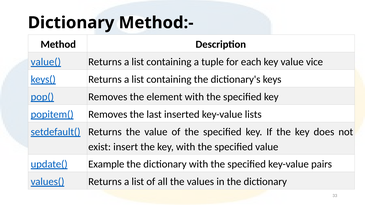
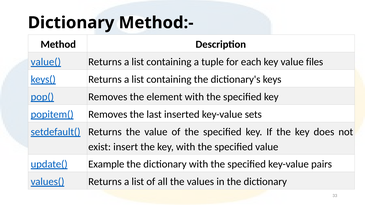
vice: vice -> files
lists: lists -> sets
